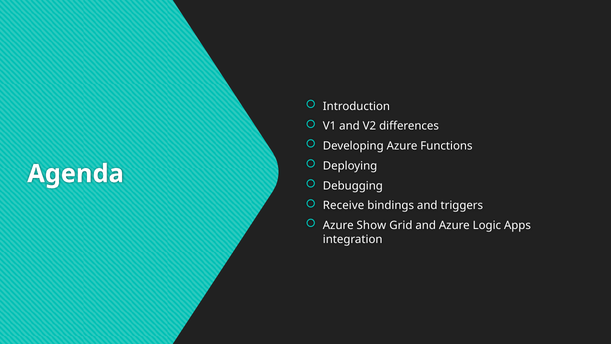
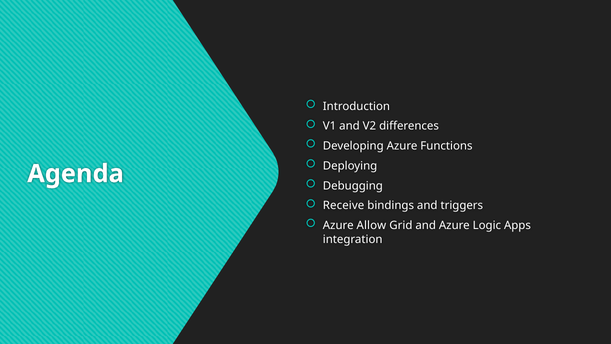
Show: Show -> Allow
